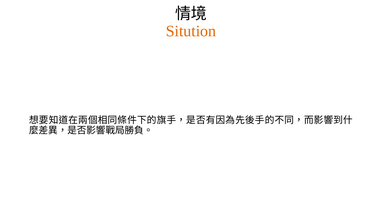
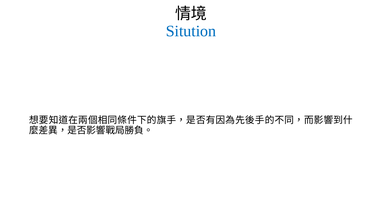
Sitution colour: orange -> blue
